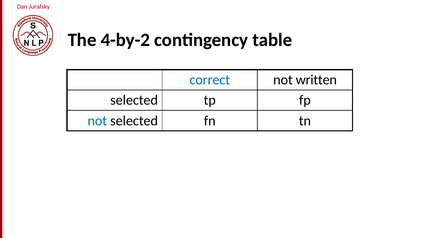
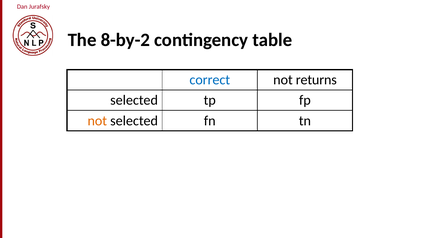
4-by-2: 4-by-2 -> 8-by-2
written: written -> returns
not at (97, 121) colour: blue -> orange
